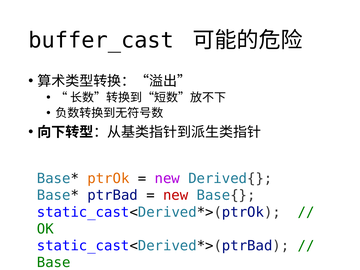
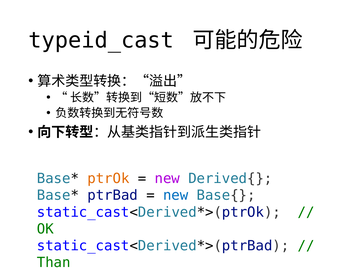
buffer_cast: buffer_cast -> typeid_cast
new at (176, 195) colour: red -> blue
Base: Base -> Than
